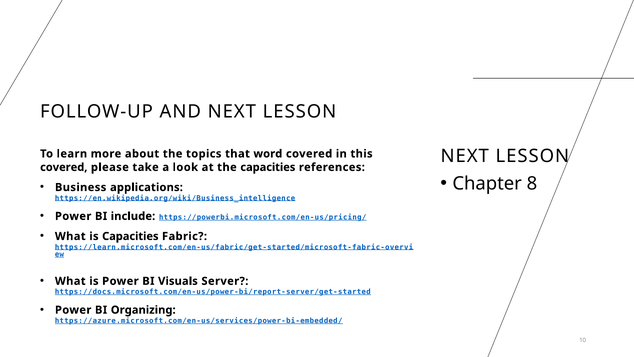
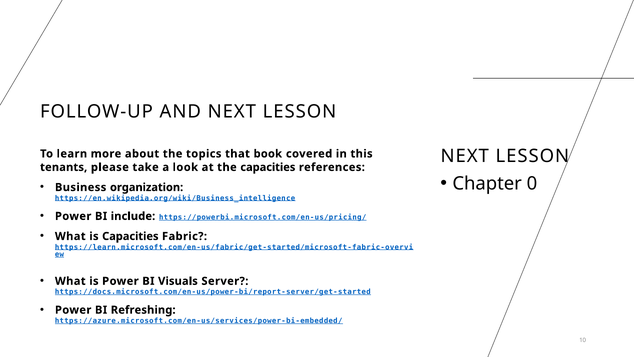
word: word -> book
covered at (64, 167): covered -> tenants
8: 8 -> 0
applications: applications -> organization
Organizing: Organizing -> Refreshing
